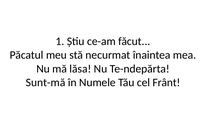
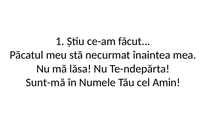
Frânt: Frânt -> Amin
